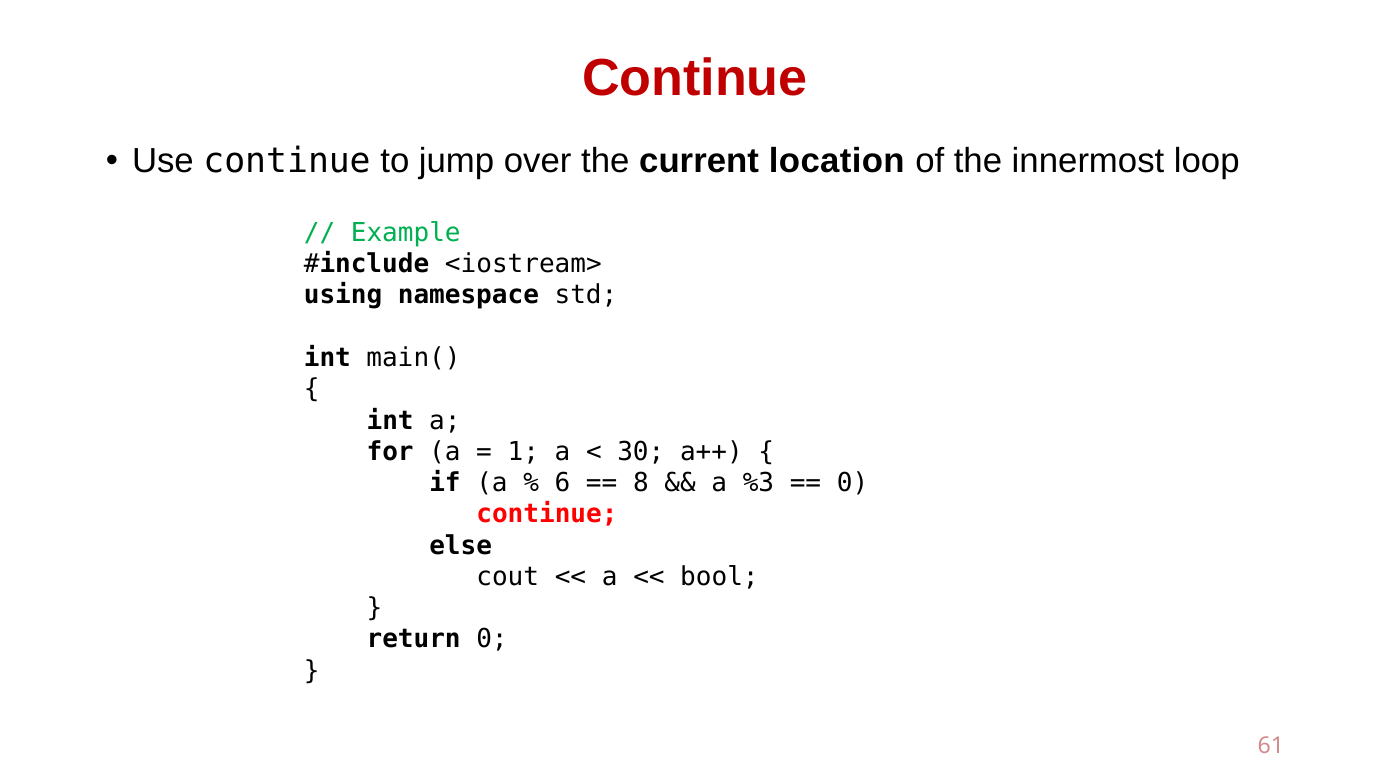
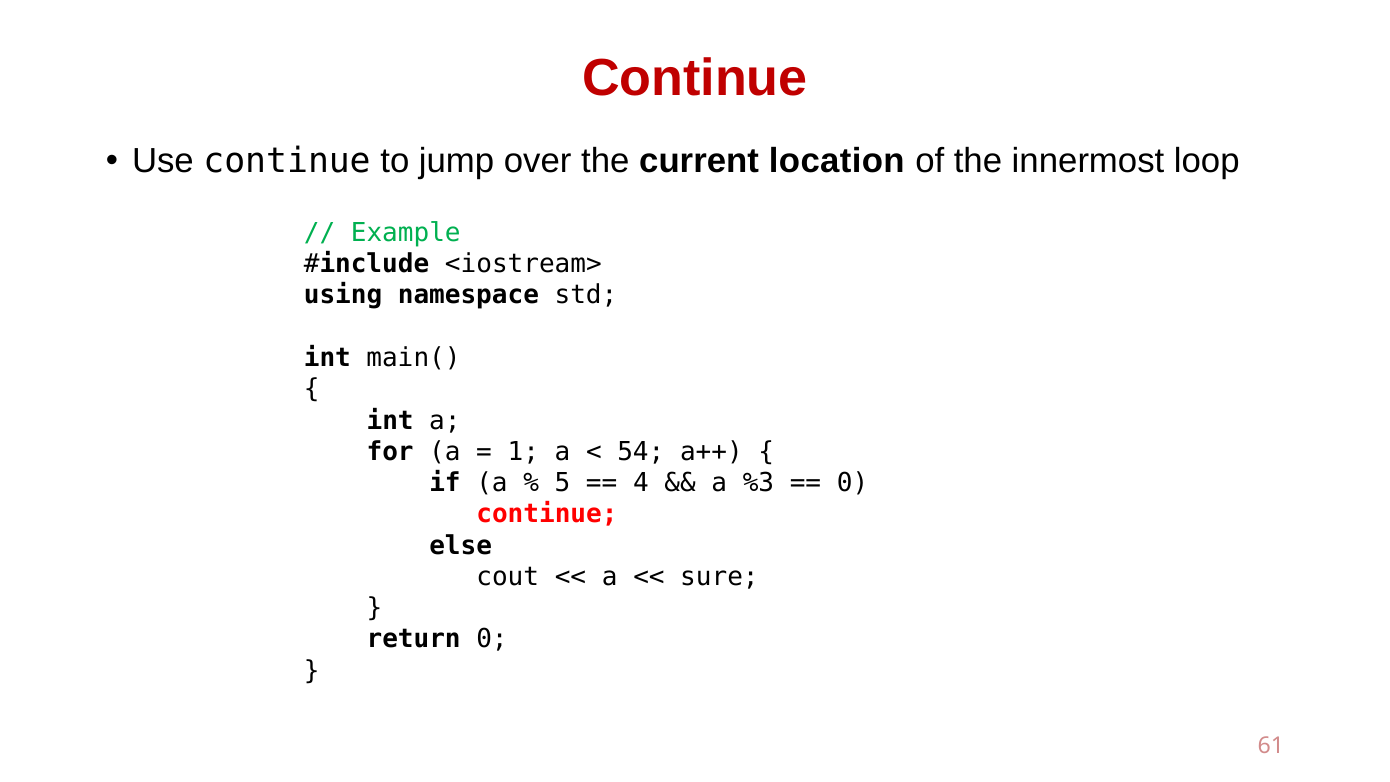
30: 30 -> 54
6: 6 -> 5
8: 8 -> 4
bool: bool -> sure
